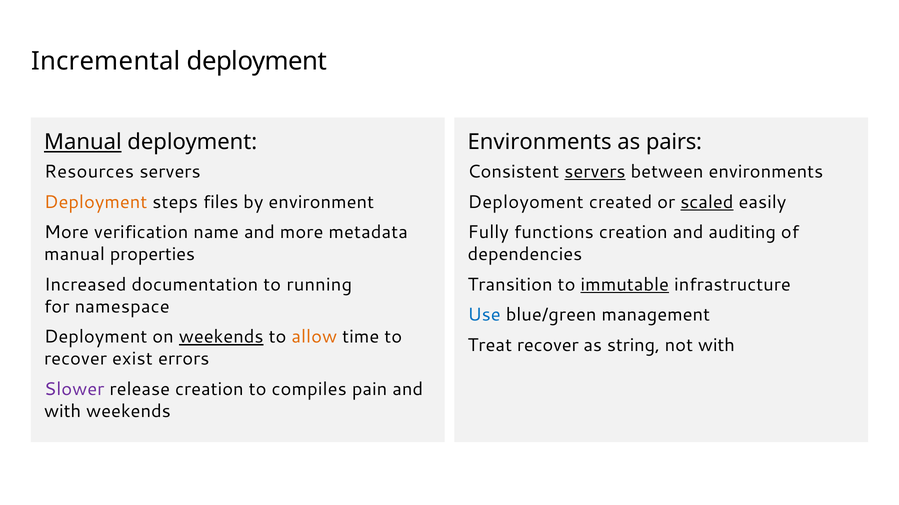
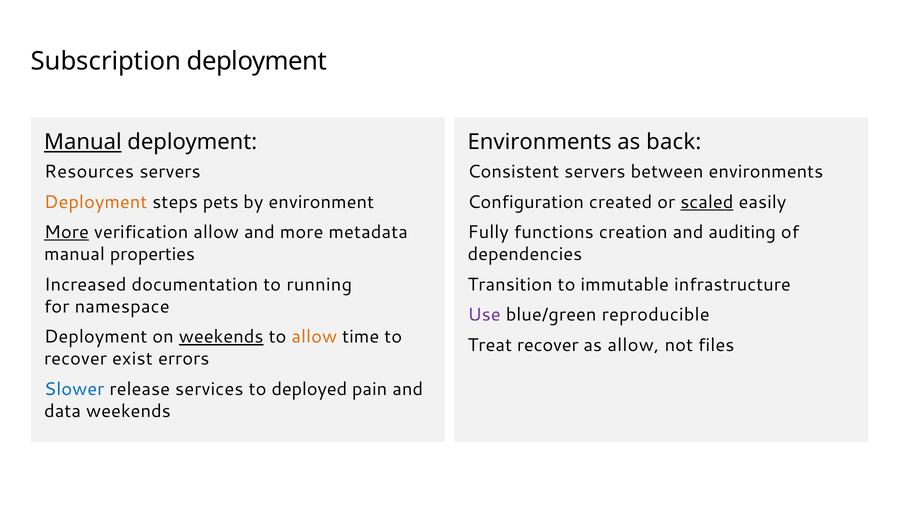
Incremental: Incremental -> Subscription
pairs: pairs -> back
servers at (595, 172) underline: present -> none
files: files -> pets
Deployoment: Deployoment -> Configuration
More at (66, 233) underline: none -> present
verification name: name -> allow
immutable underline: present -> none
Use colour: blue -> purple
management: management -> reproducible
as string: string -> allow
not with: with -> files
Slower colour: purple -> blue
release creation: creation -> services
compiles: compiles -> deployed
with at (63, 412): with -> data
